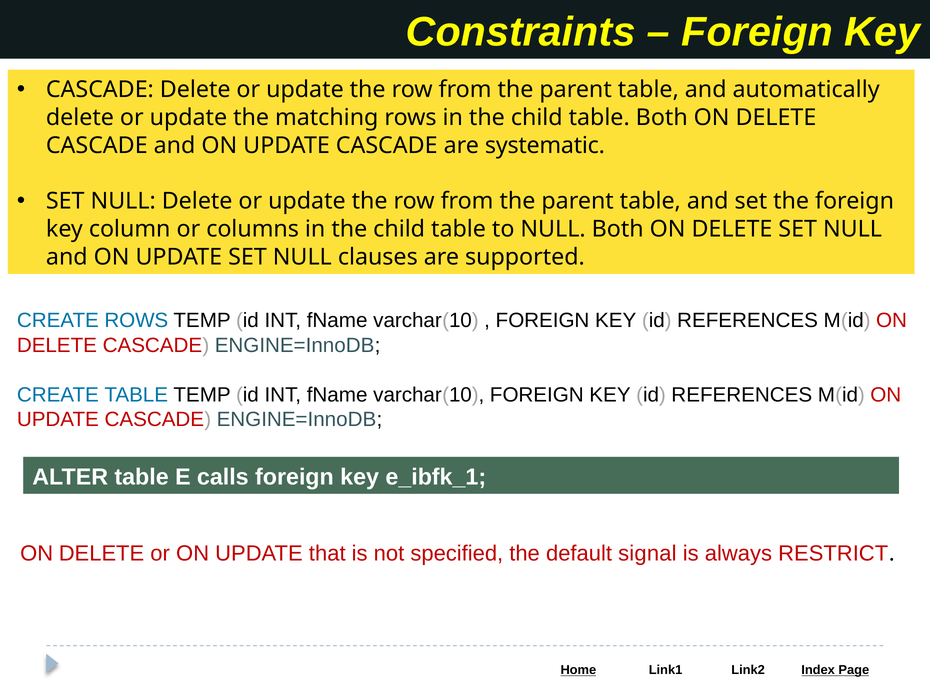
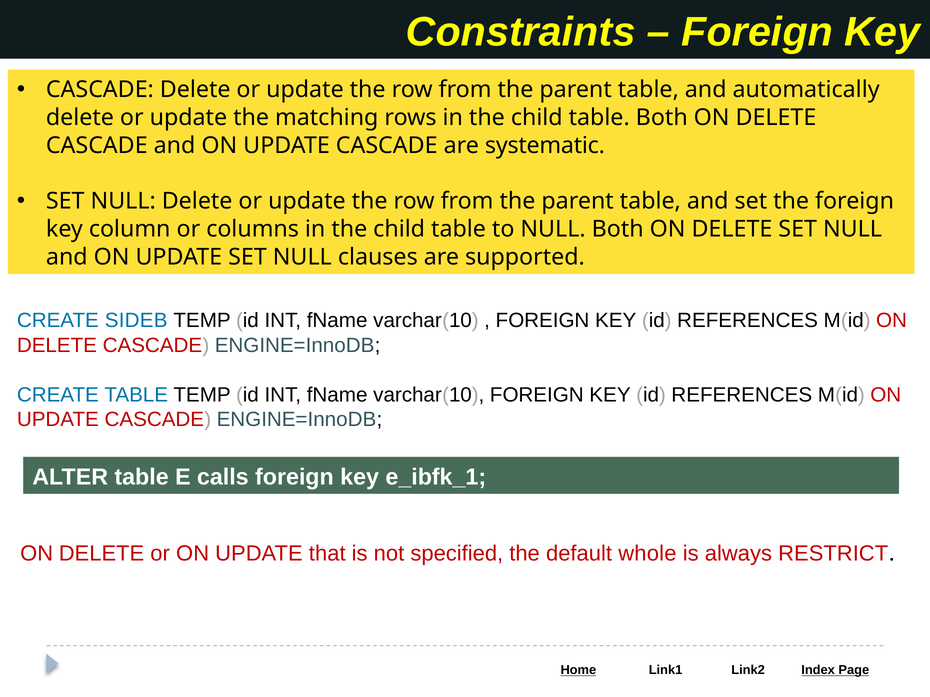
CREATE ROWS: ROWS -> SIDEB
signal: signal -> whole
